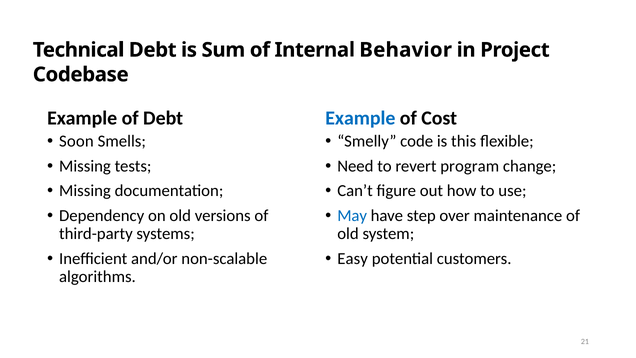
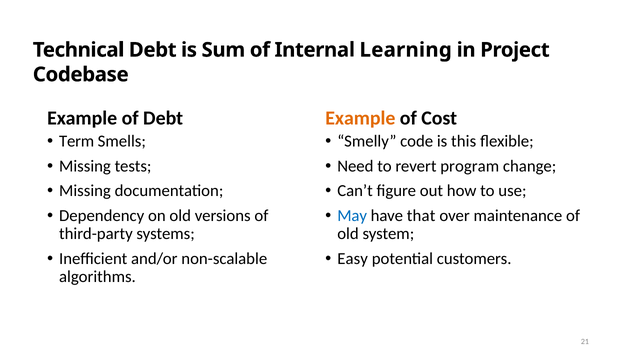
Behavior: Behavior -> Learning
Example at (360, 118) colour: blue -> orange
Soon: Soon -> Term
step: step -> that
